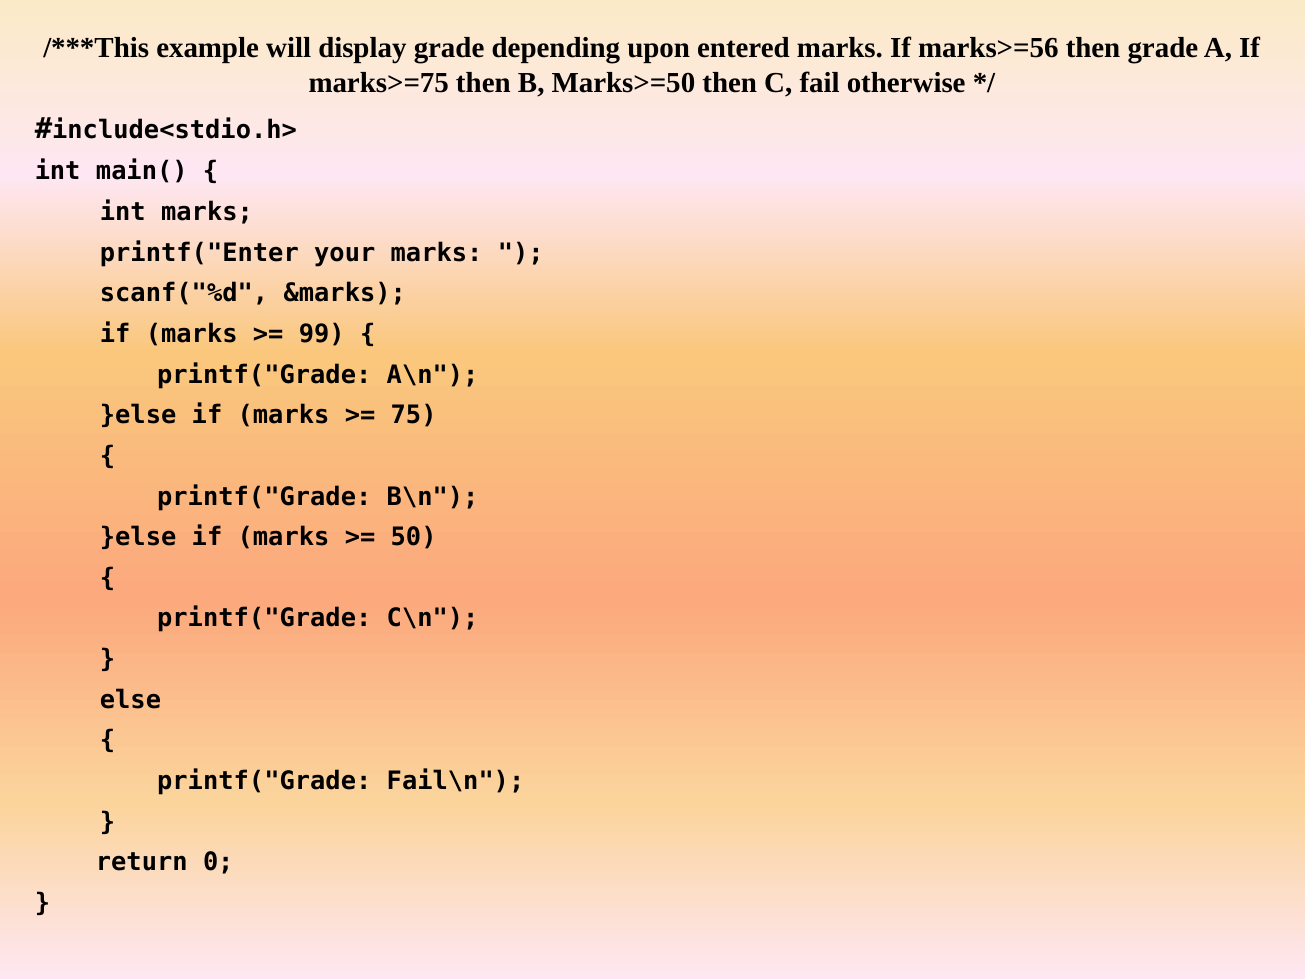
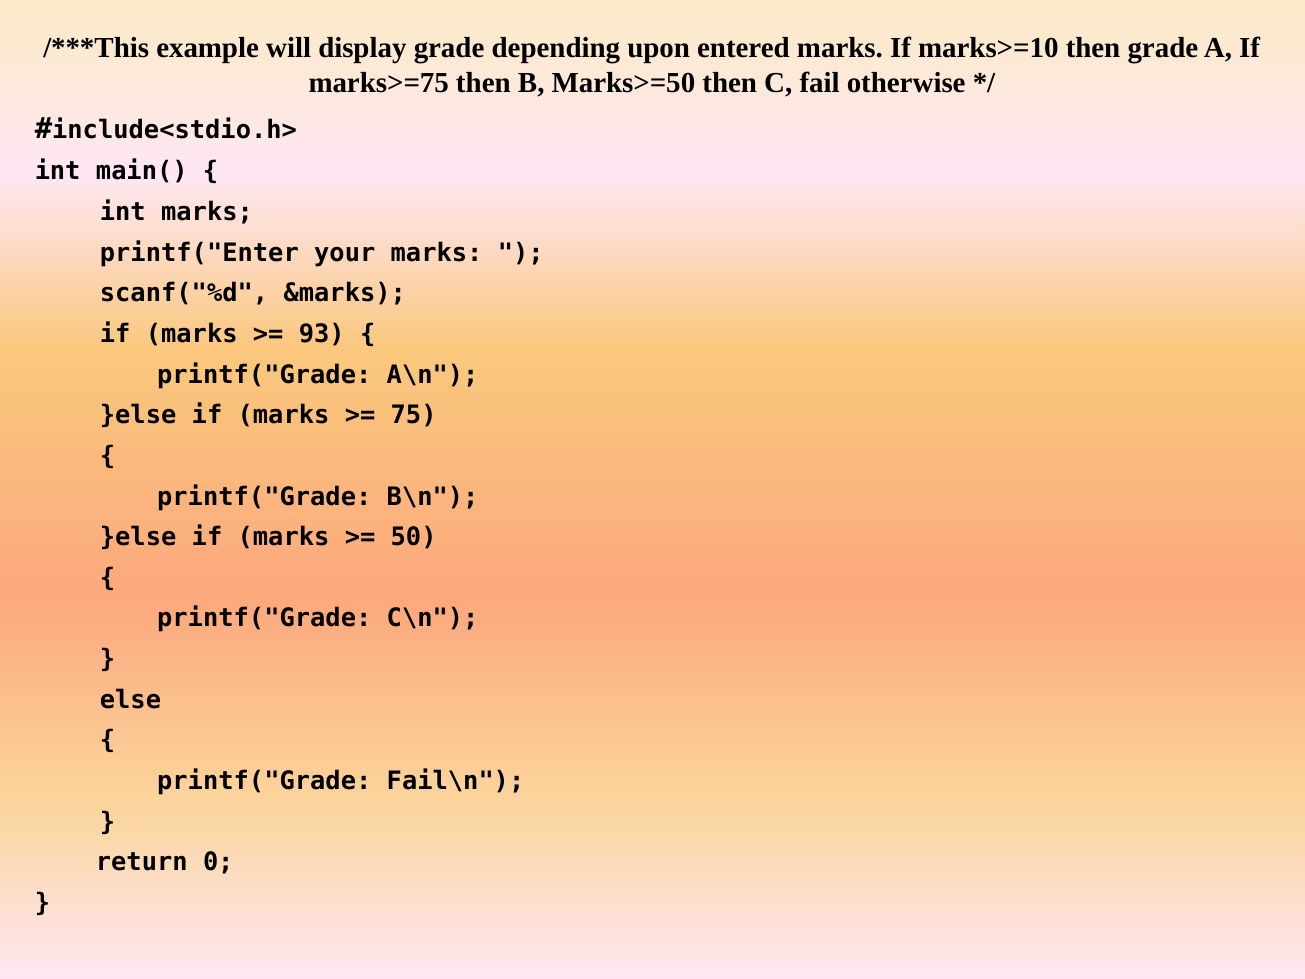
marks>=56: marks>=56 -> marks>=10
99: 99 -> 93
